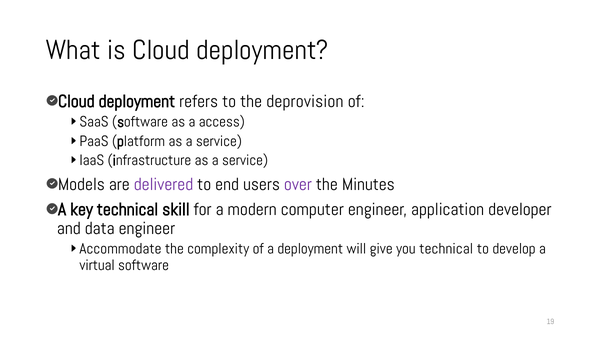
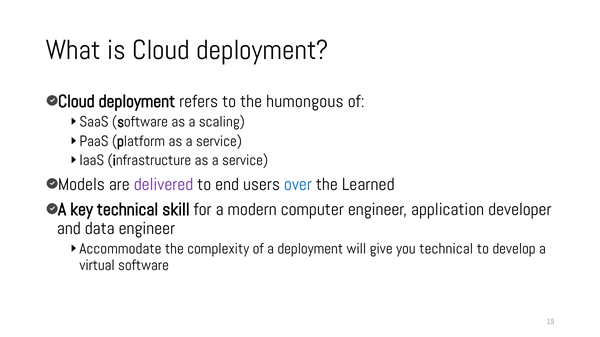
deprovision: deprovision -> humongous
access: access -> scaling
over colour: purple -> blue
Minutes: Minutes -> Learned
